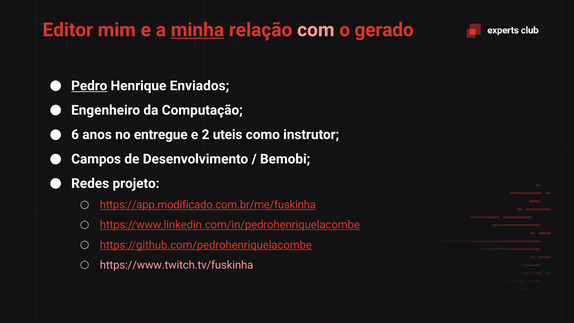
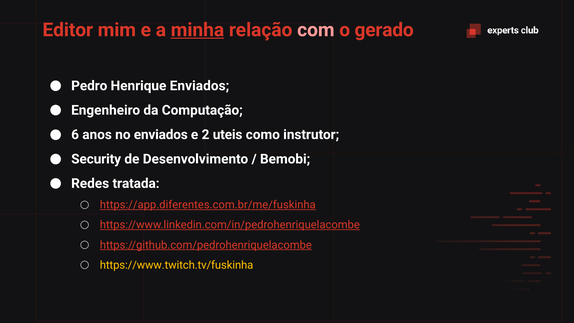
Pedro underline: present -> none
no entregue: entregue -> enviados
Campos: Campos -> Security
projeto: projeto -> tratada
https://app.modificado.com.br/me/fuskinha: https://app.modificado.com.br/me/fuskinha -> https://app.diferentes.com.br/me/fuskinha
https://www.twitch.tv/fuskinha colour: pink -> yellow
